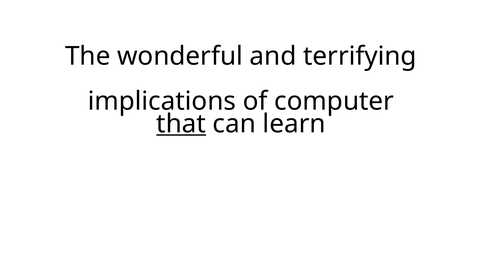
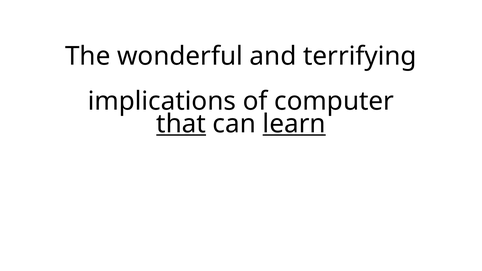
learn underline: none -> present
